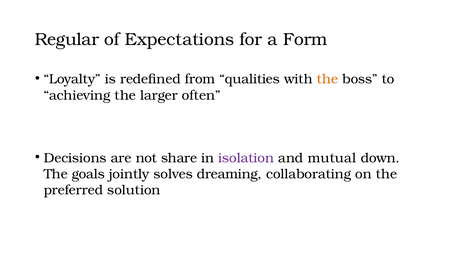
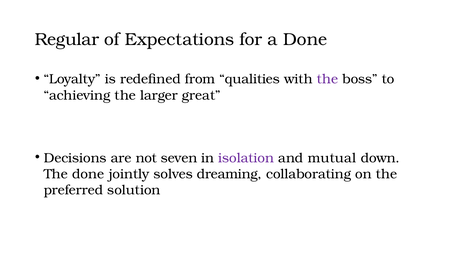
a Form: Form -> Done
the at (328, 79) colour: orange -> purple
often: often -> great
share: share -> seven
The goals: goals -> done
